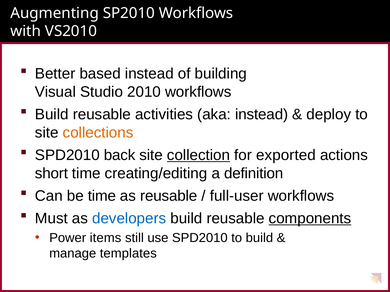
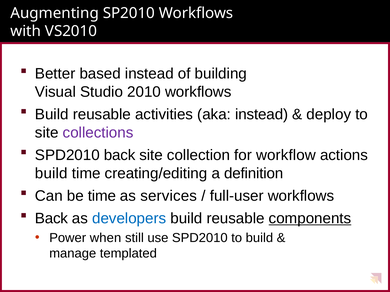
collections colour: orange -> purple
collection underline: present -> none
exported: exported -> workflow
short at (51, 174): short -> build
as reusable: reusable -> services
Must at (51, 219): Must -> Back
items: items -> when
templates: templates -> templated
